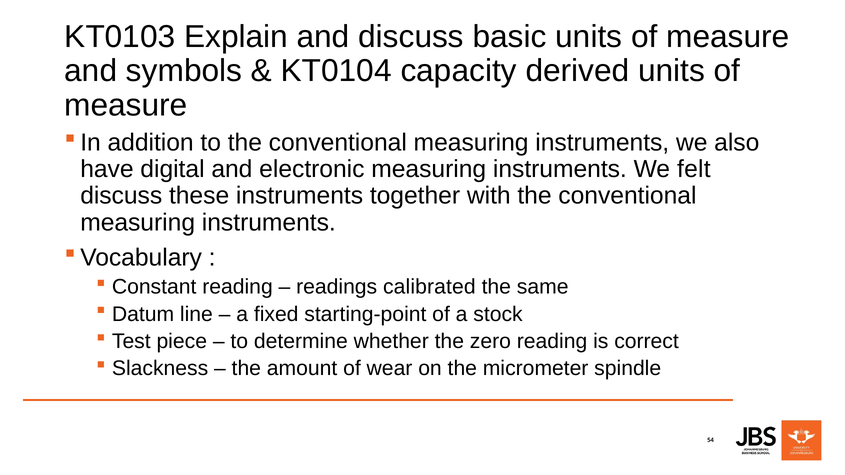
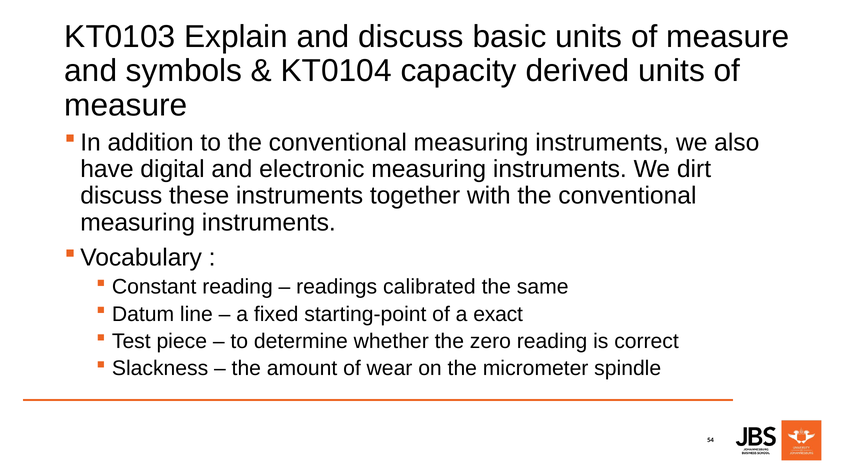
felt: felt -> dirt
stock: stock -> exact
